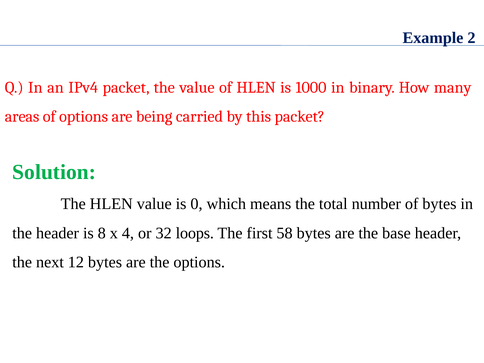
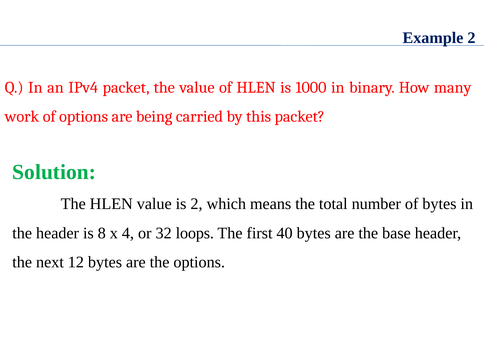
areas: areas -> work
is 0: 0 -> 2
58: 58 -> 40
